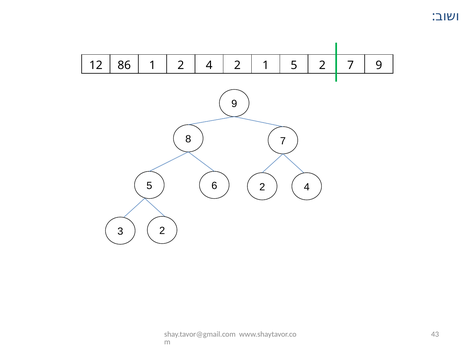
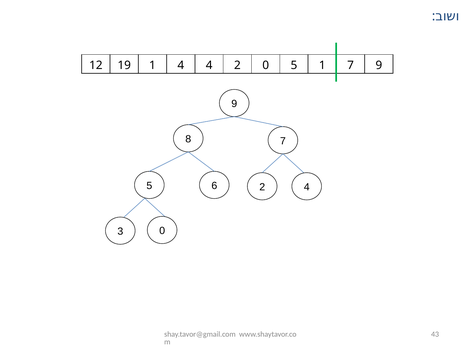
86: 86 -> 19
1 2: 2 -> 4
2 1: 1 -> 0
5 2: 2 -> 1
3 2: 2 -> 0
